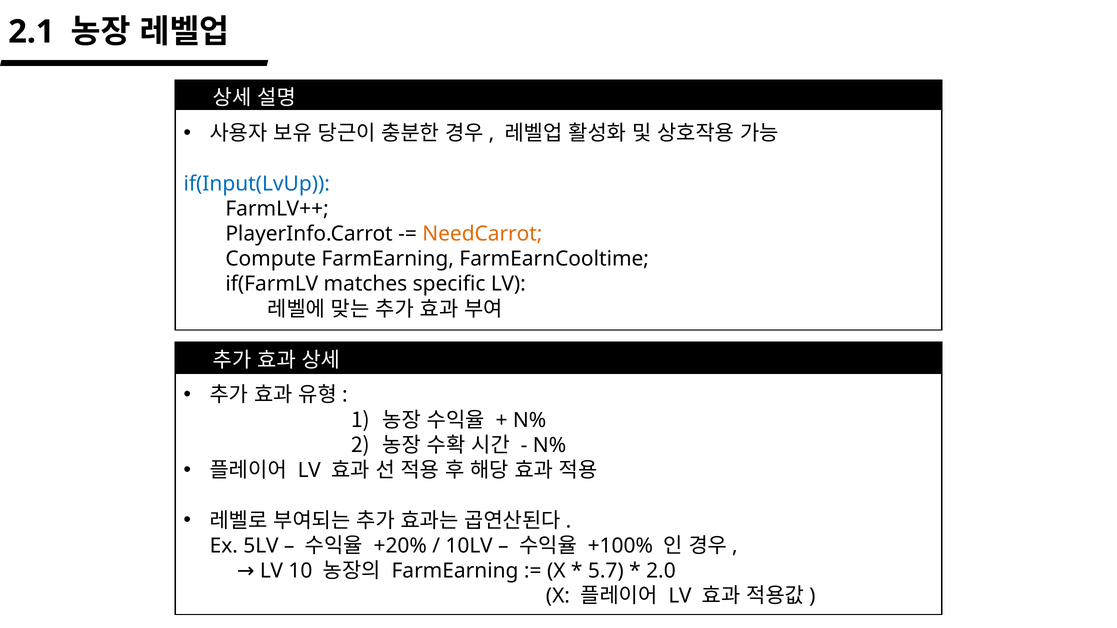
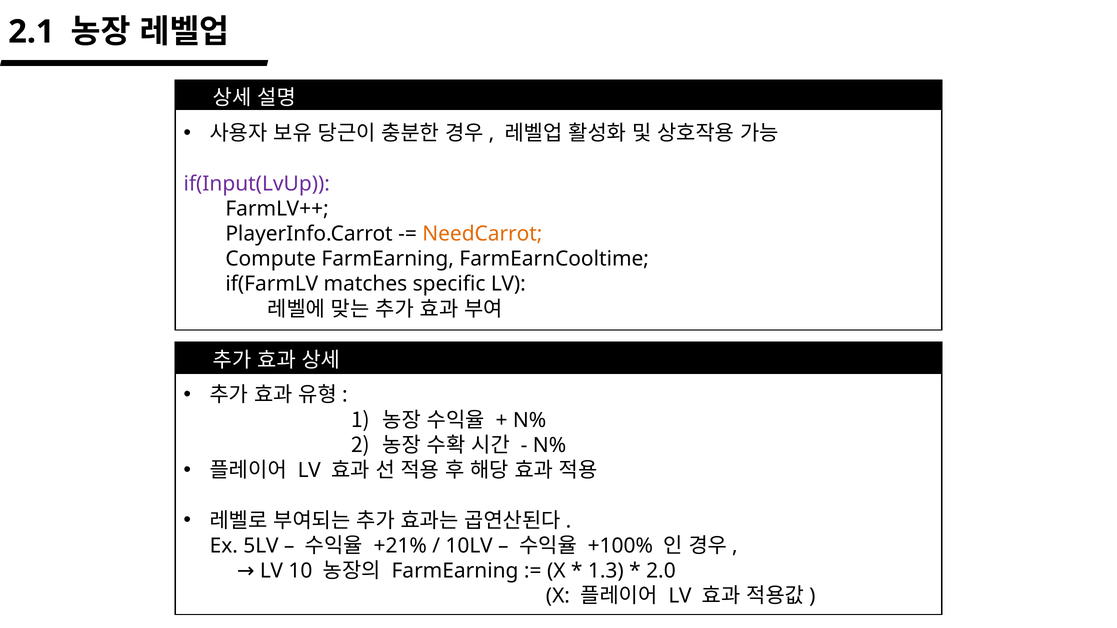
if(Input(LvUp colour: blue -> purple
+20%: +20% -> +21%
5.7: 5.7 -> 1.3
